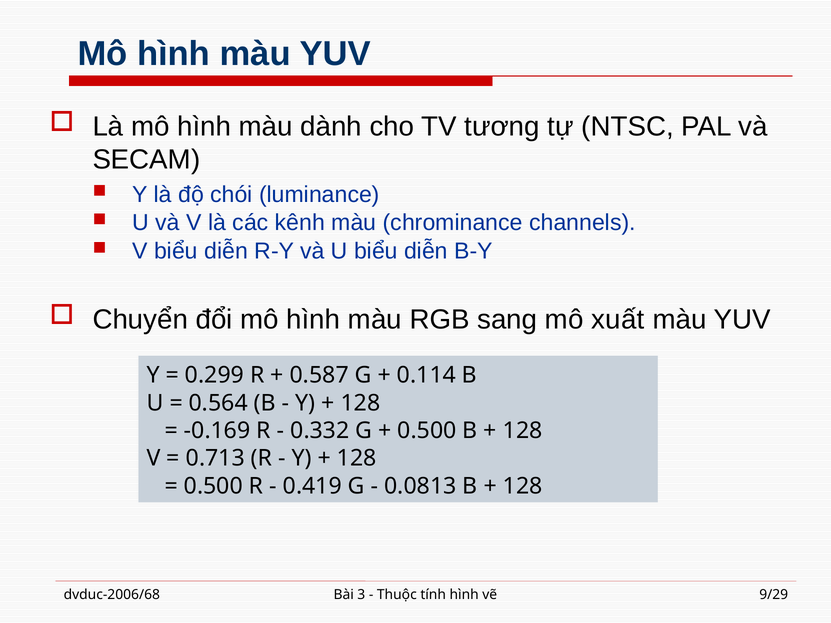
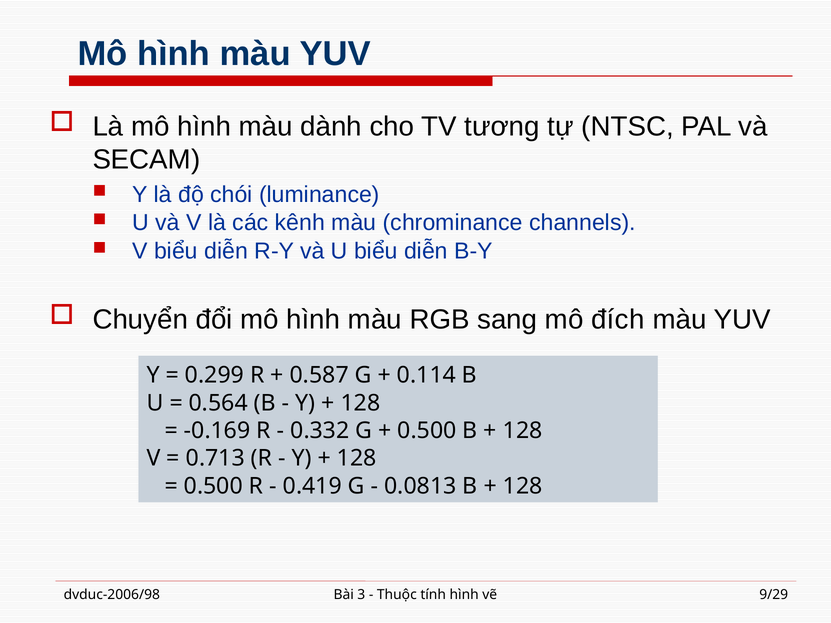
xuất: xuất -> đích
dvduc-2006/68: dvduc-2006/68 -> dvduc-2006/98
